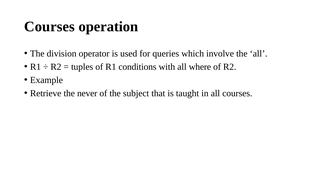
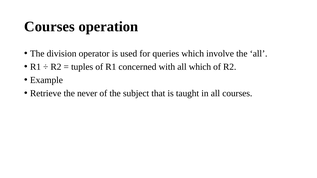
conditions: conditions -> concerned
all where: where -> which
